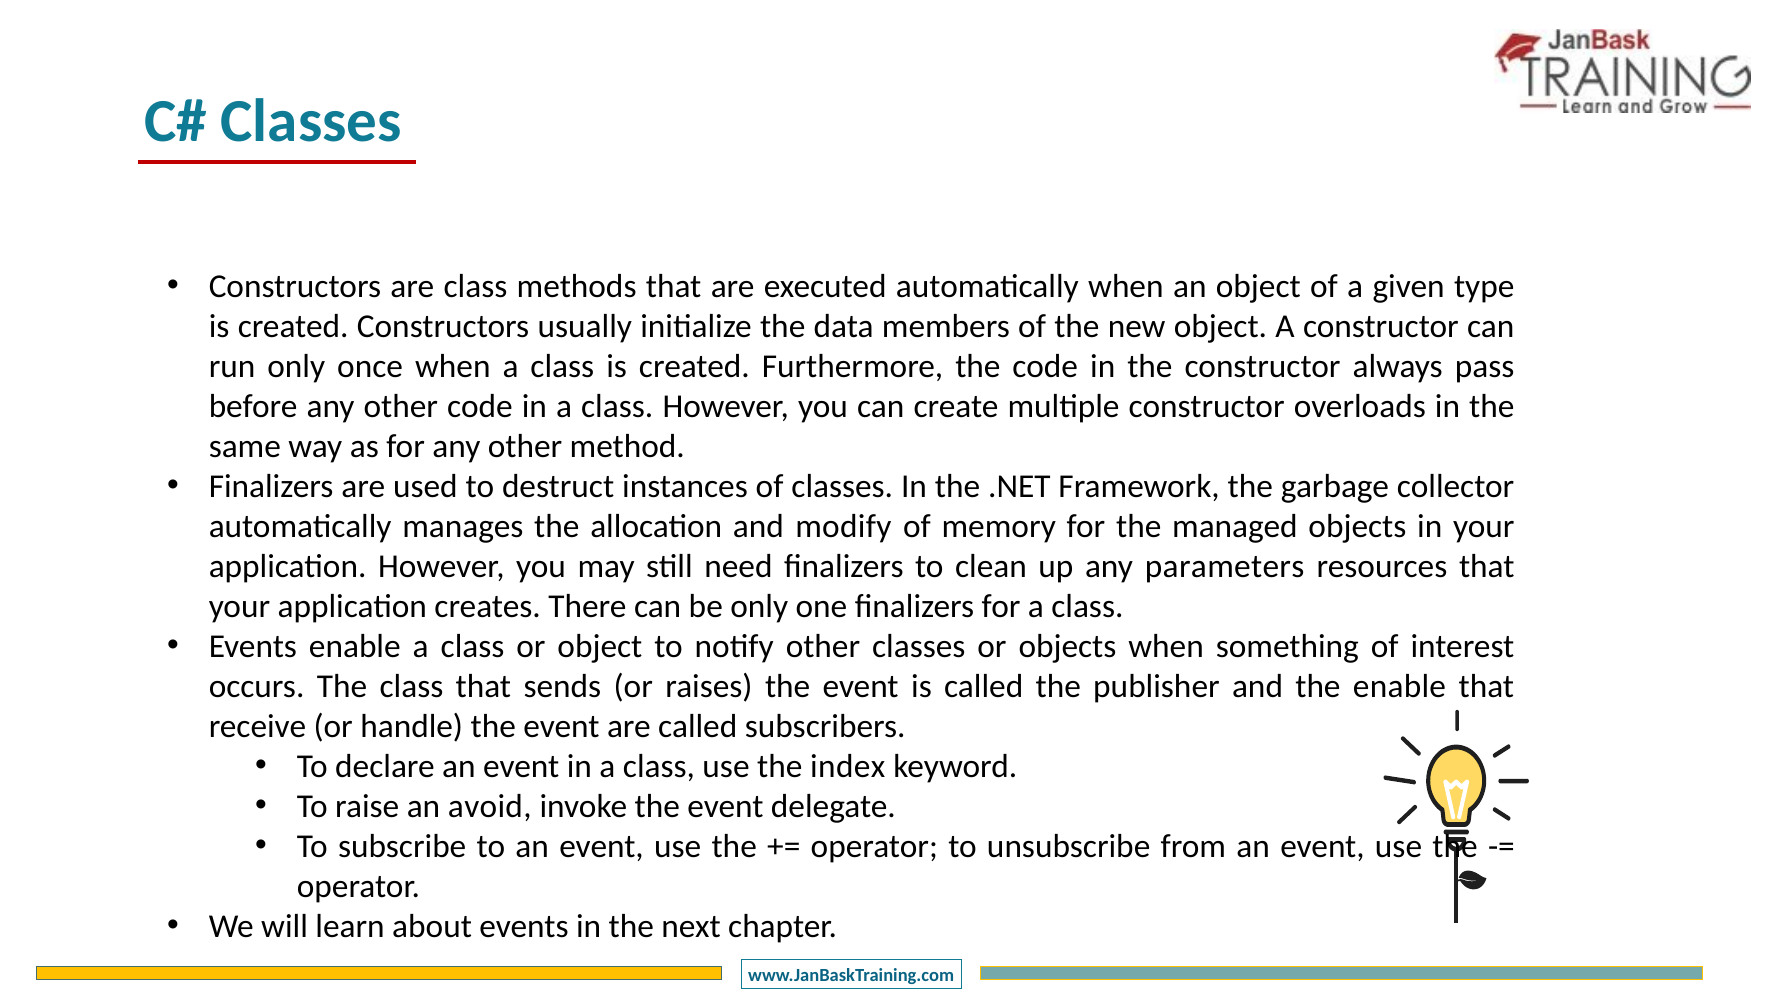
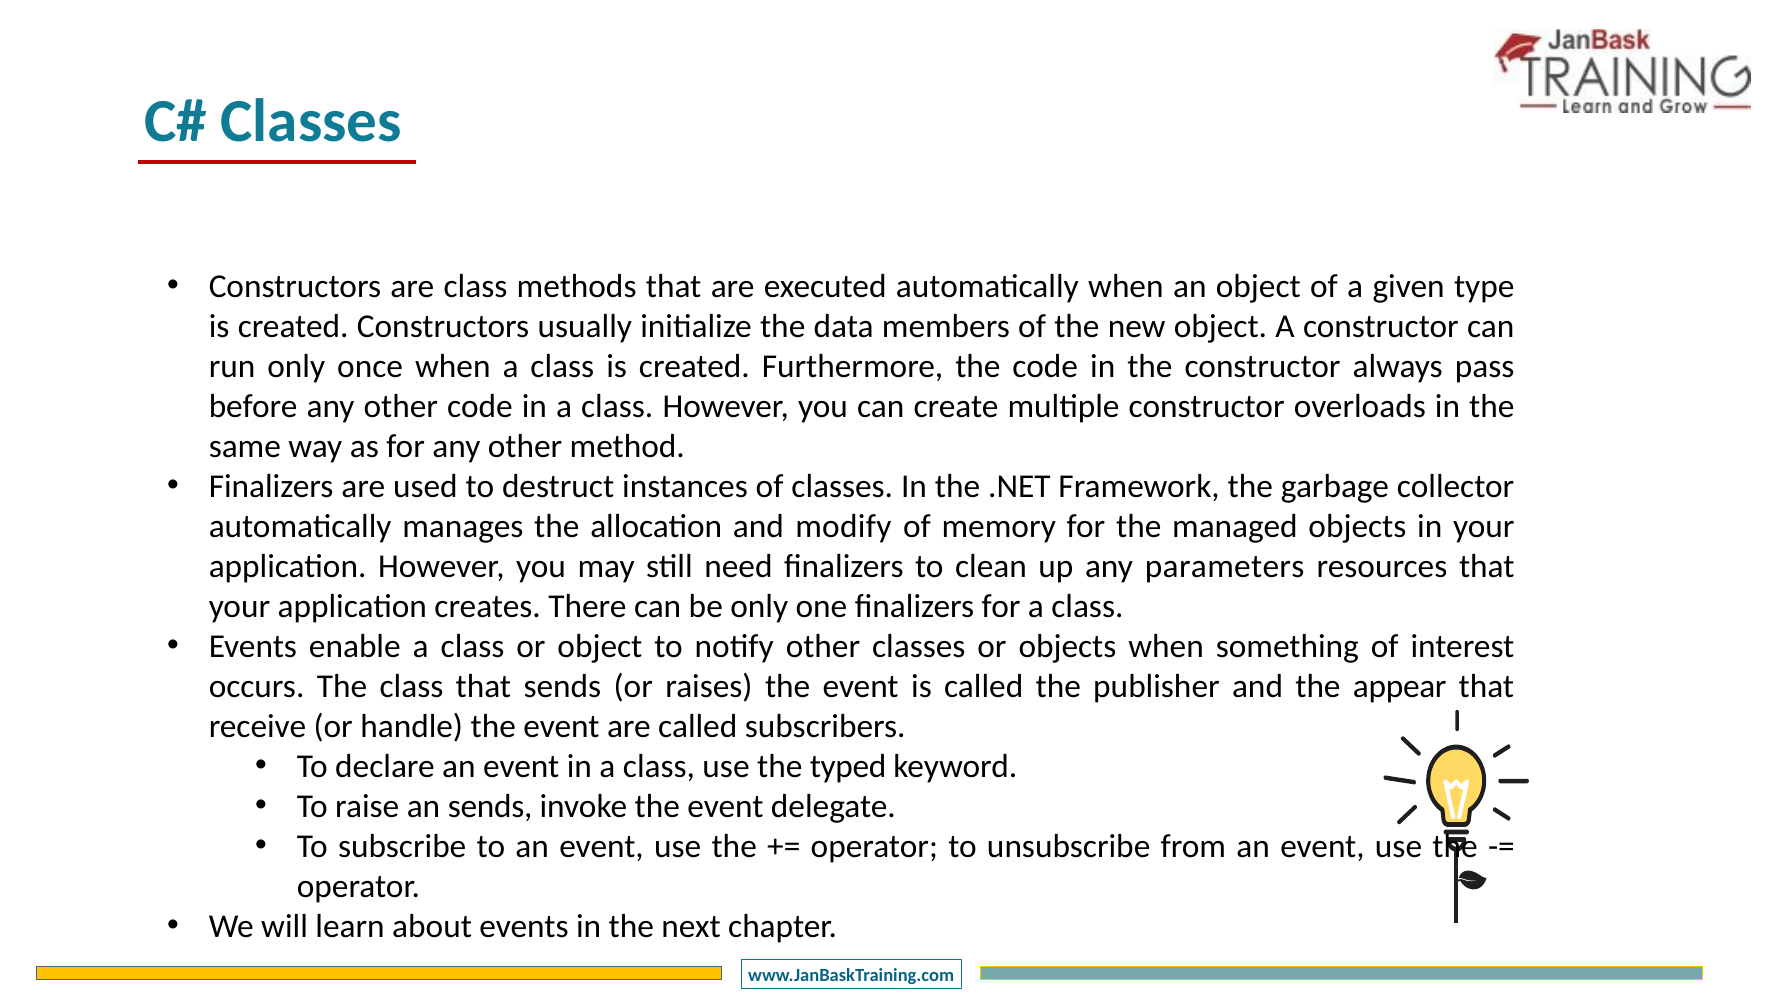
the enable: enable -> appear
index: index -> typed
an avoid: avoid -> sends
